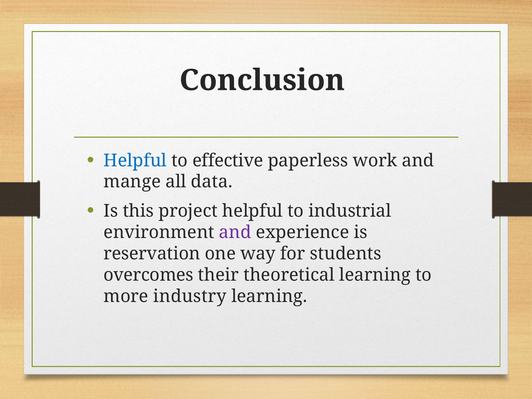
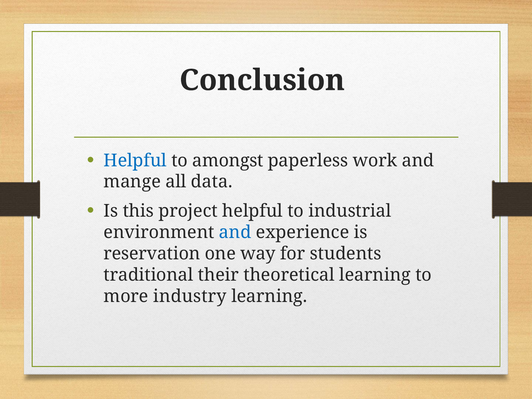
effective: effective -> amongst
and at (235, 232) colour: purple -> blue
overcomes: overcomes -> traditional
